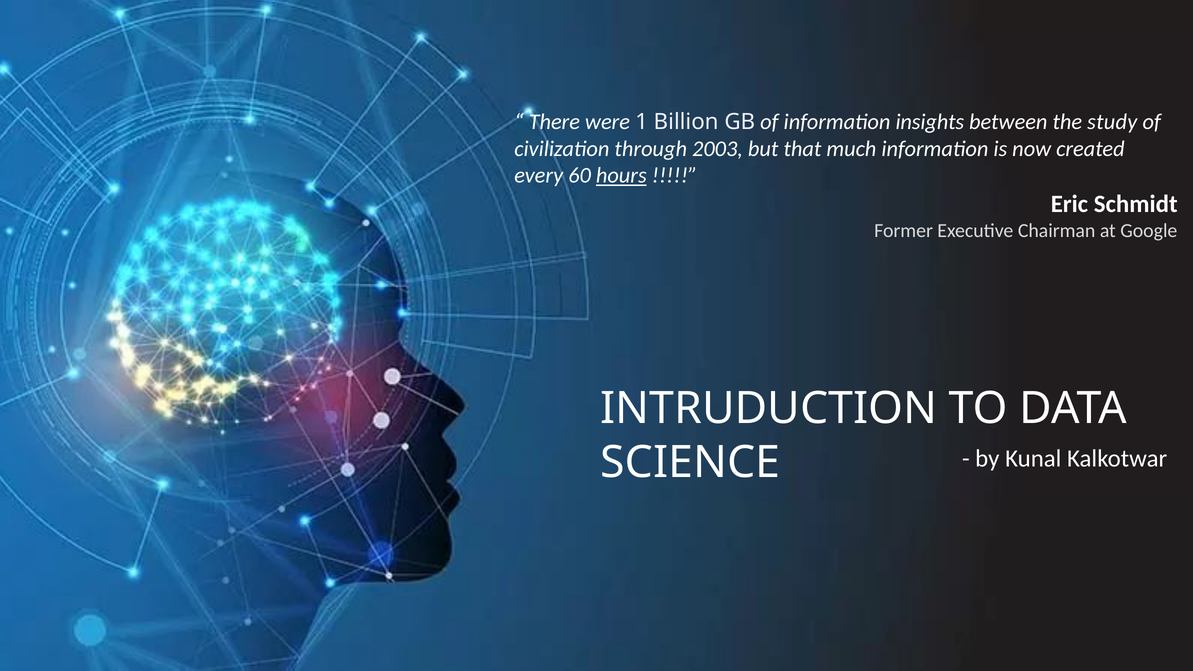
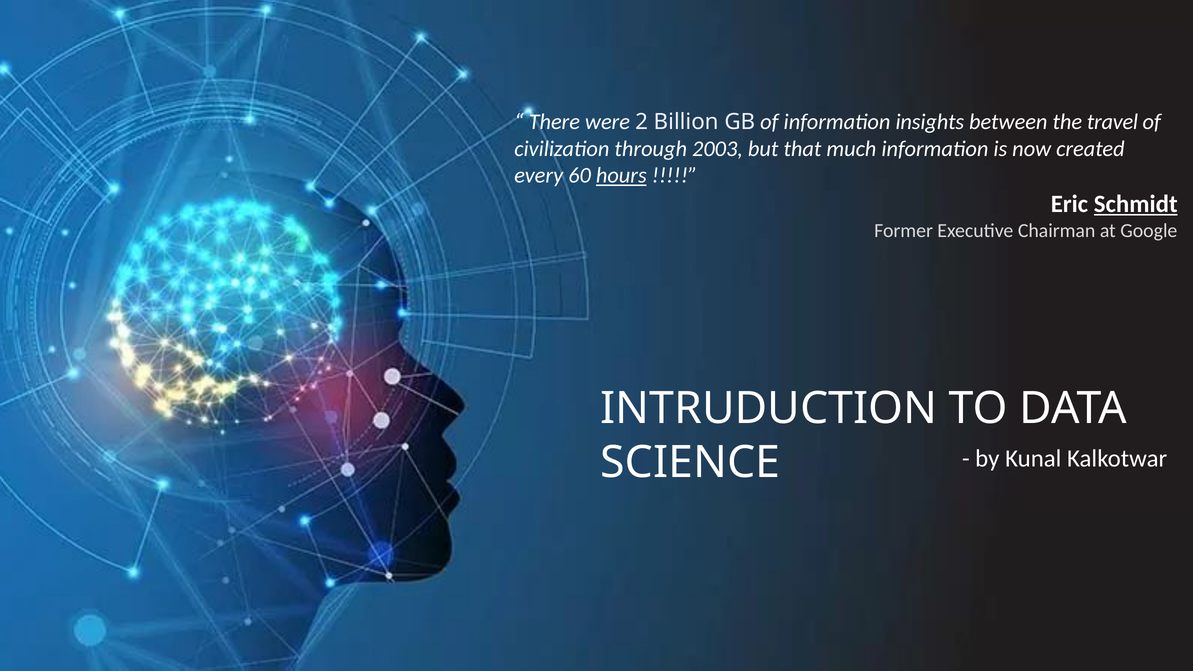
1: 1 -> 2
study: study -> travel
Schmidt underline: none -> present
